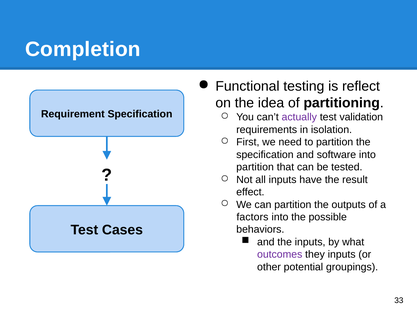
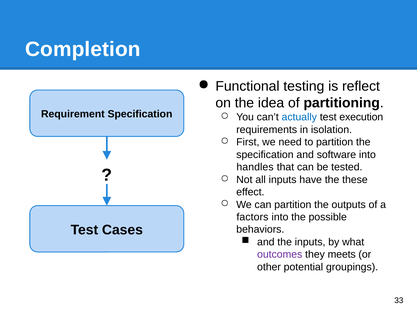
actually colour: purple -> blue
validation: validation -> execution
partition at (255, 168): partition -> handles
result: result -> these
they inputs: inputs -> meets
